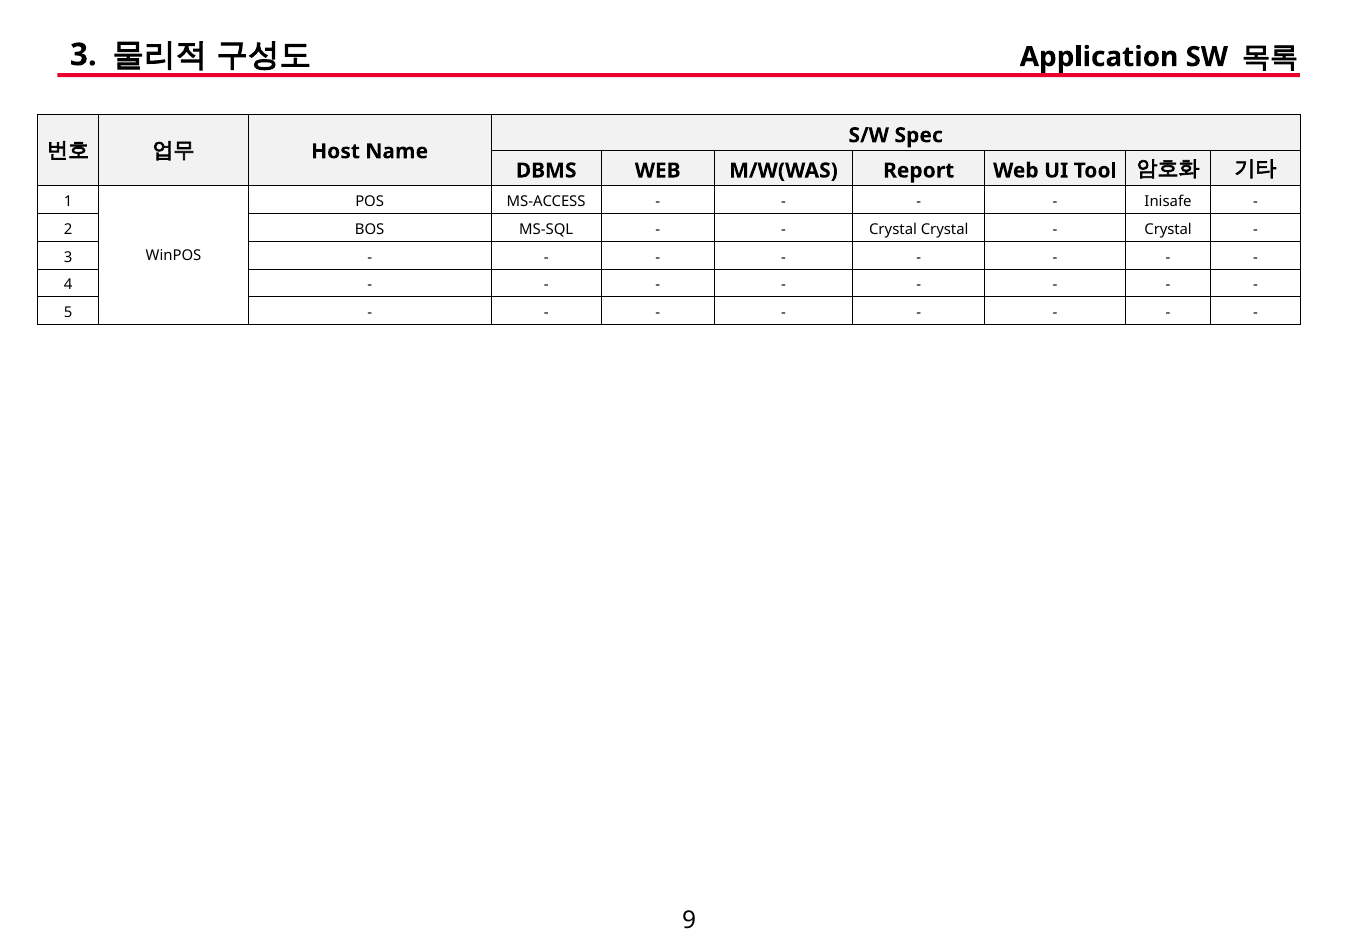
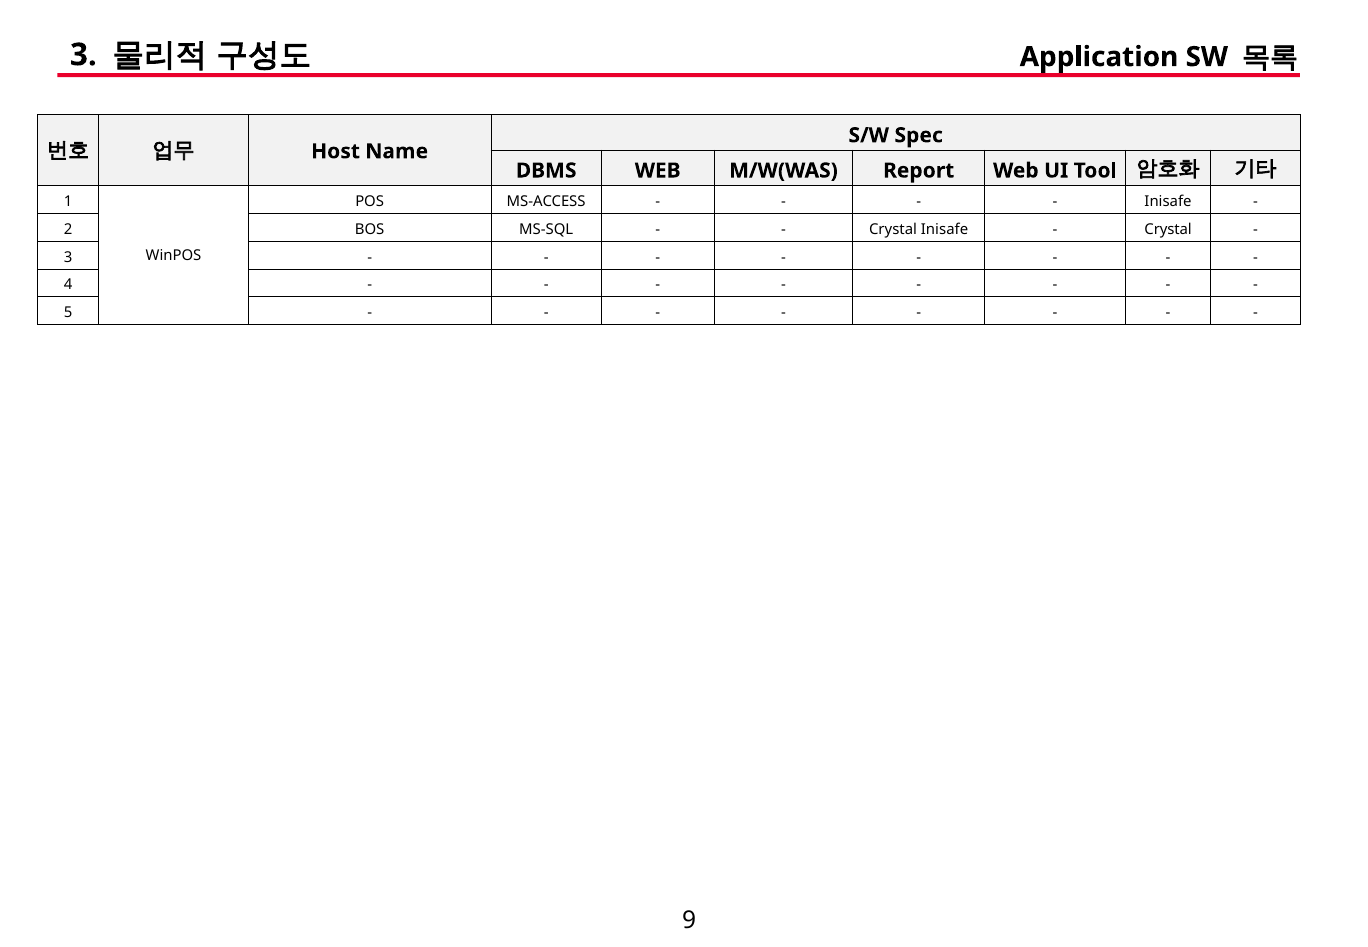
Crystal Crystal: Crystal -> Inisafe
